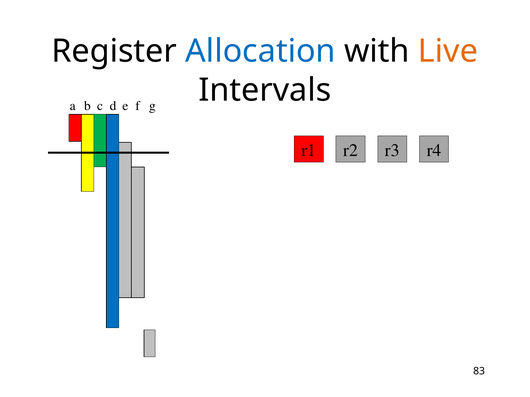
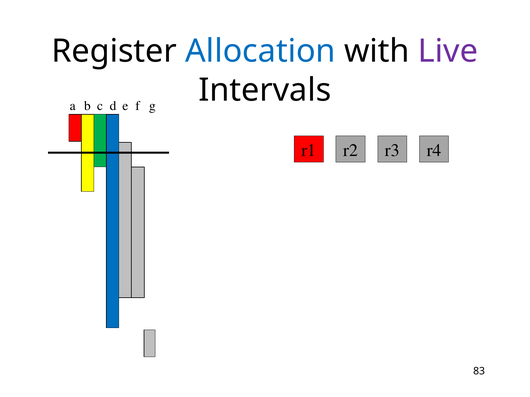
Live colour: orange -> purple
